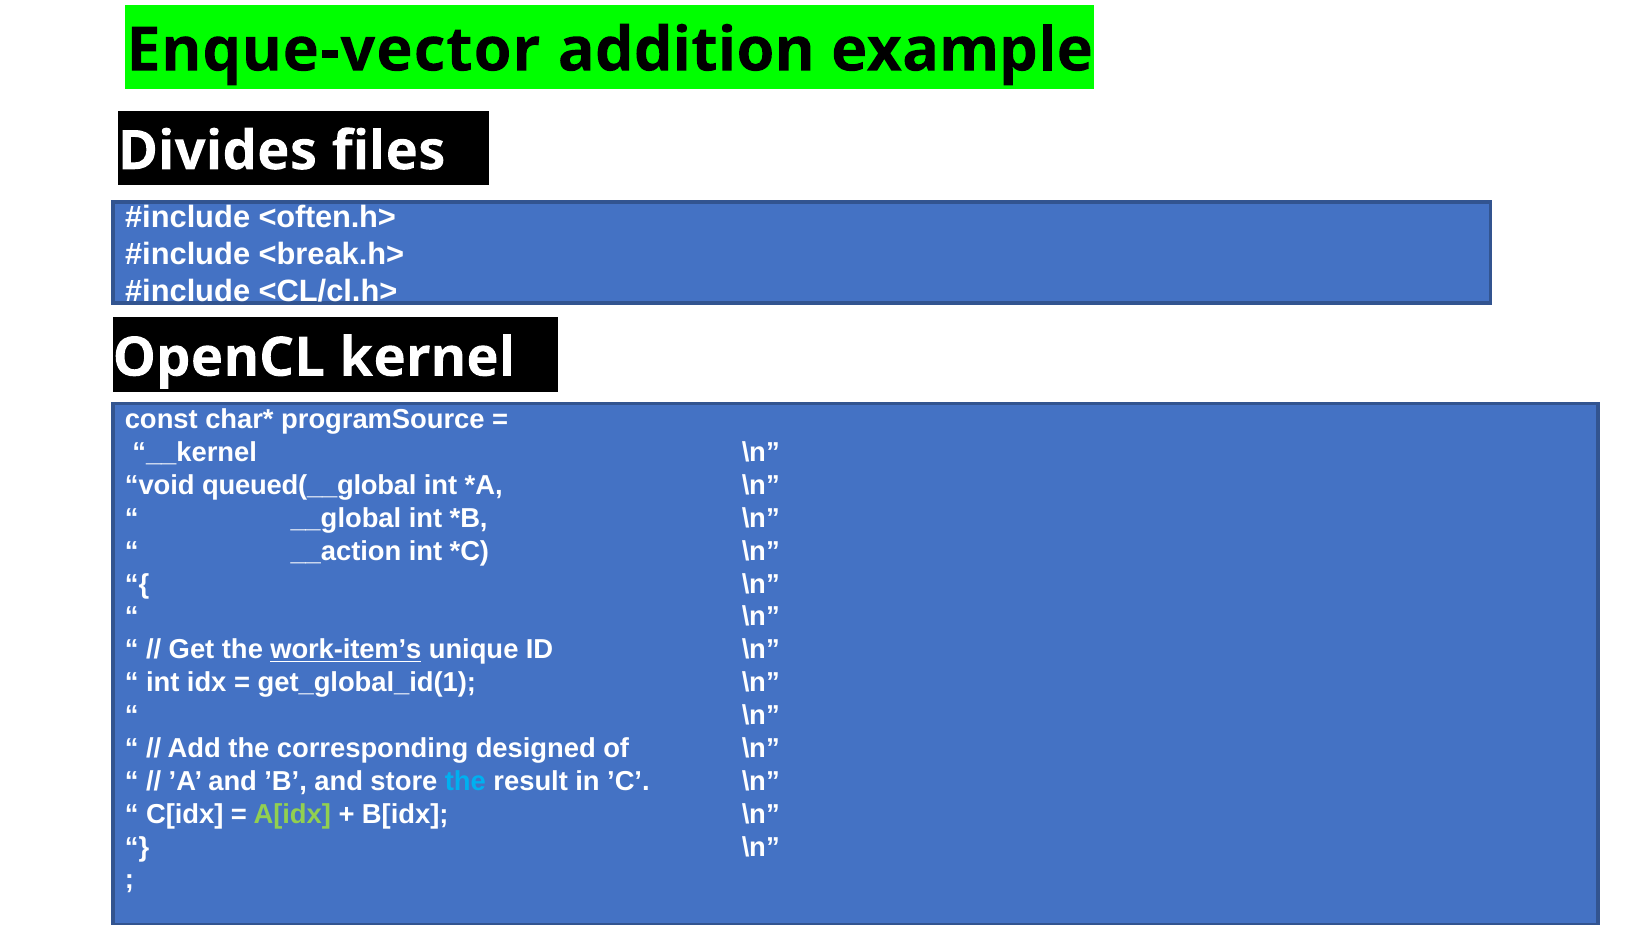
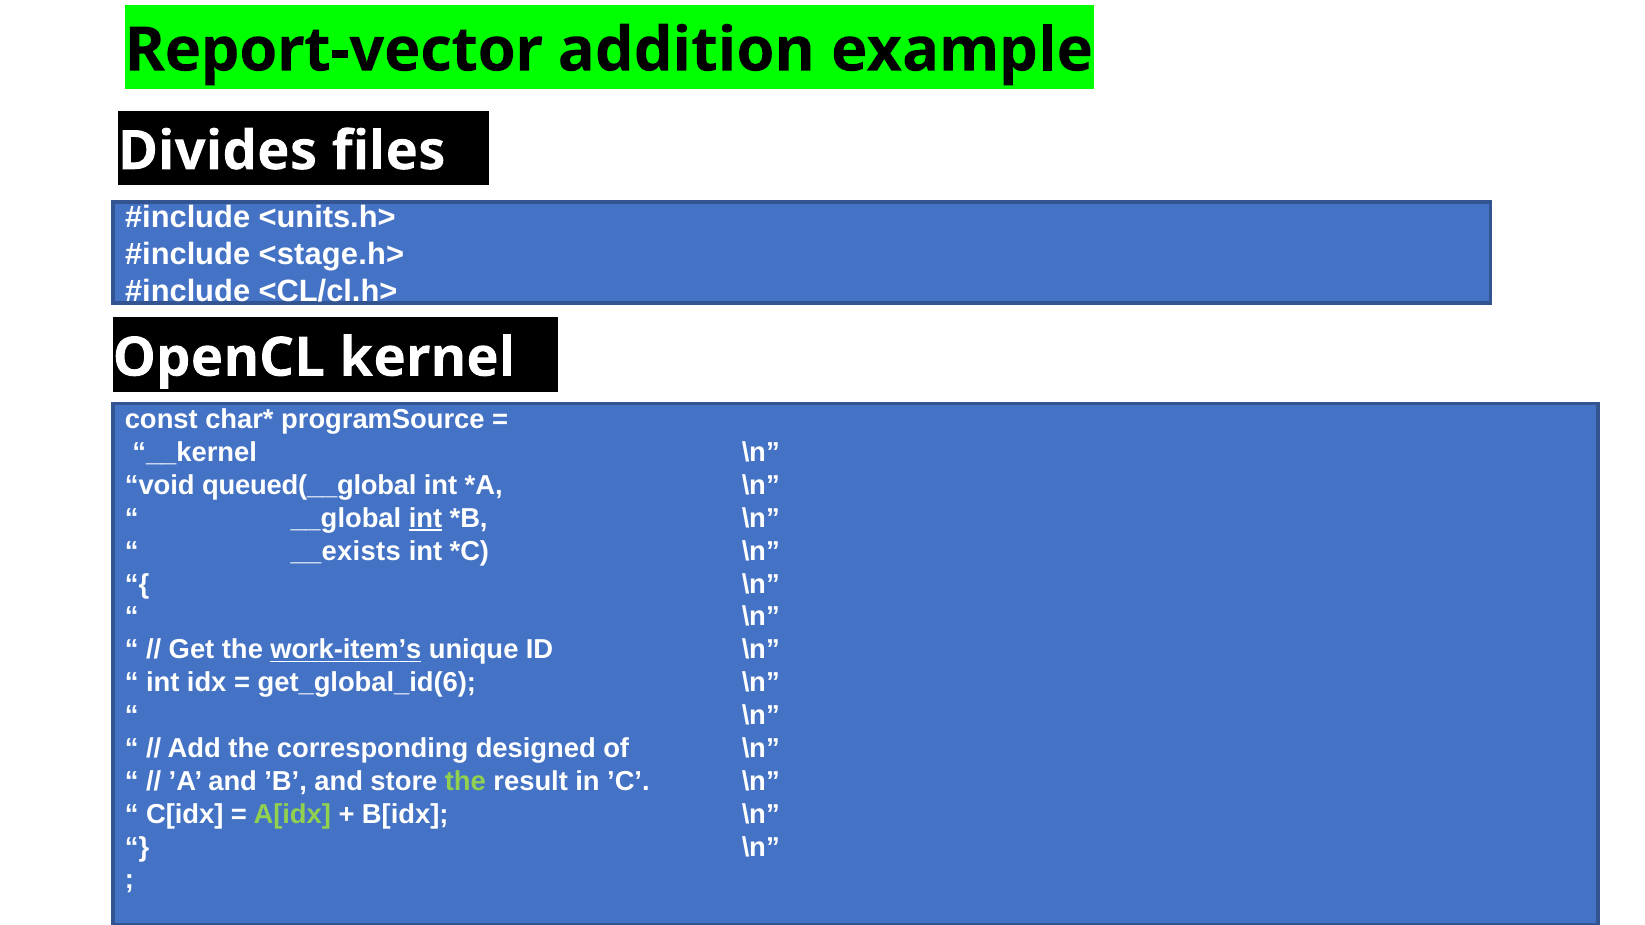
Enque-vector: Enque-vector -> Report-vector
<often.h>: <often.h> -> <units.h>
<break.h>: <break.h> -> <stage.h>
int at (425, 518) underline: none -> present
__action: __action -> __exists
get_global_id(1: get_global_id(1 -> get_global_id(6
the at (465, 781) colour: light blue -> light green
